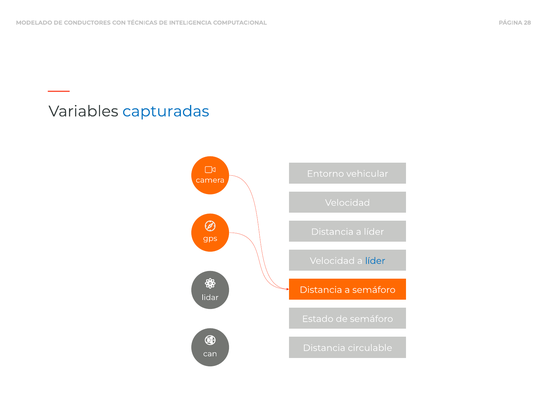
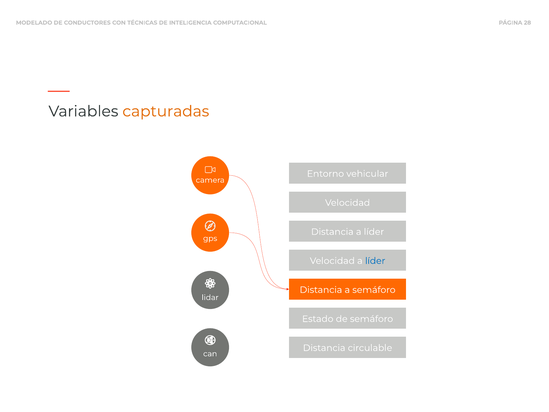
capturadas colour: blue -> orange
